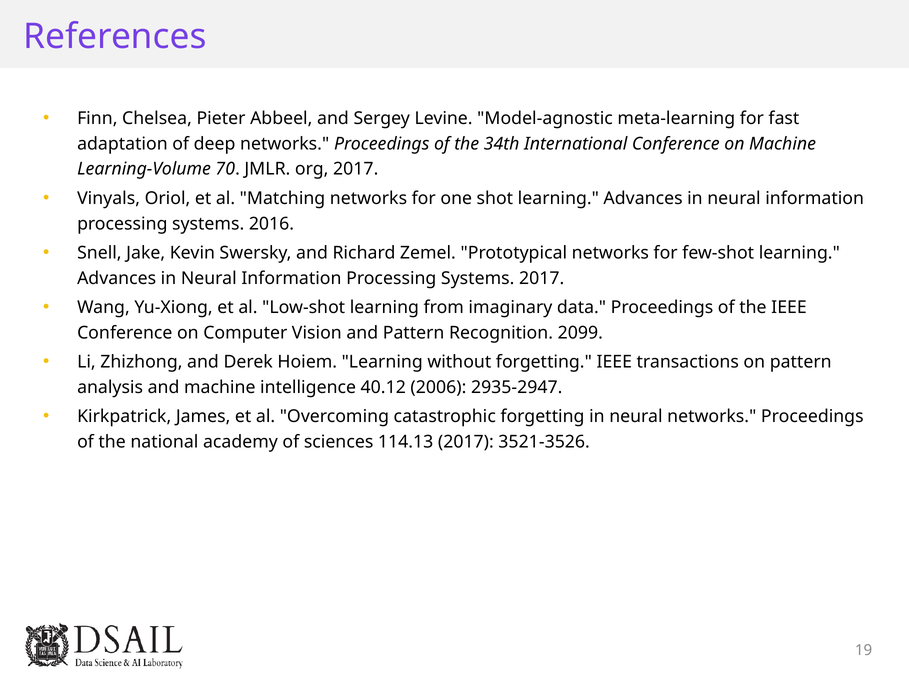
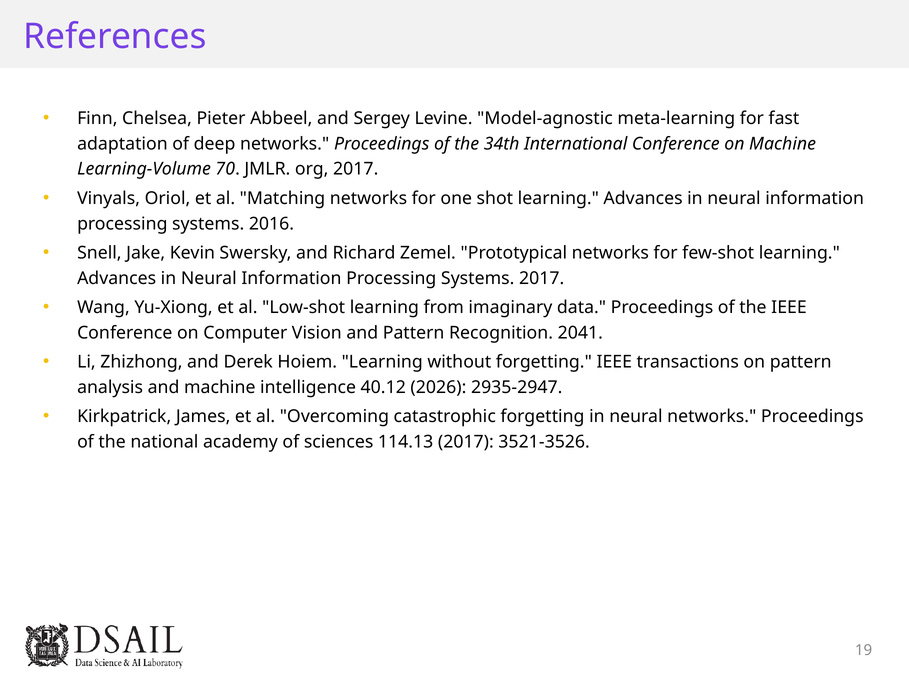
2099: 2099 -> 2041
2006: 2006 -> 2026
